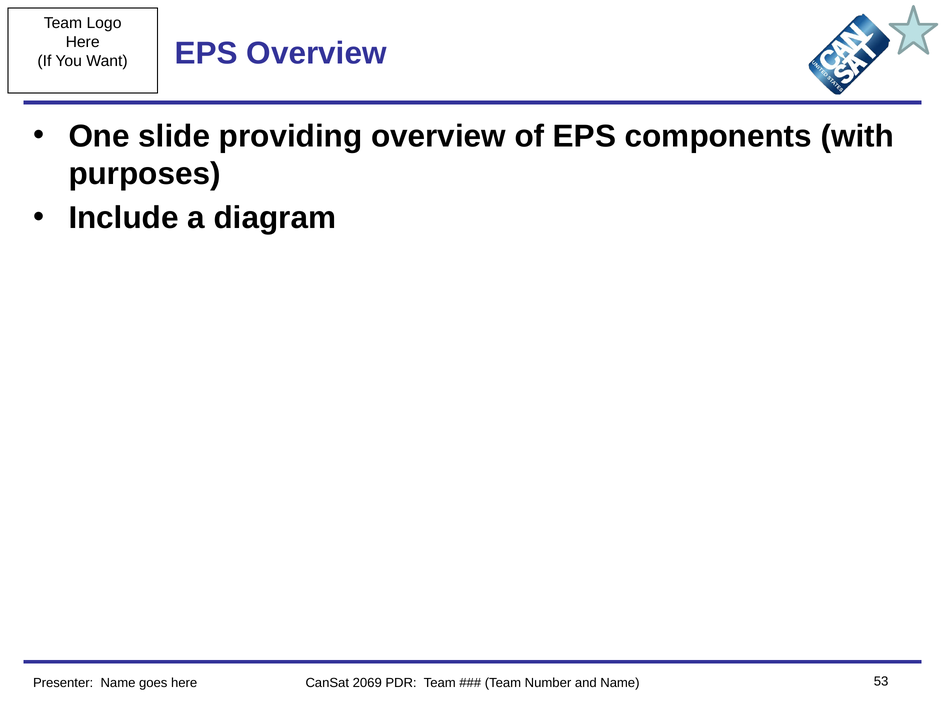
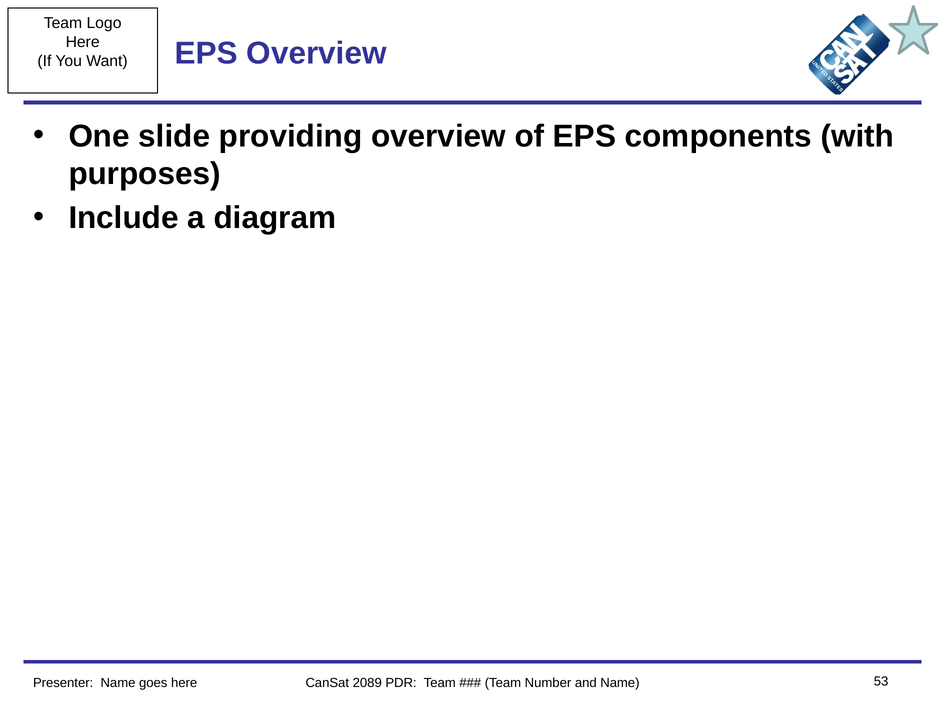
2069: 2069 -> 2089
